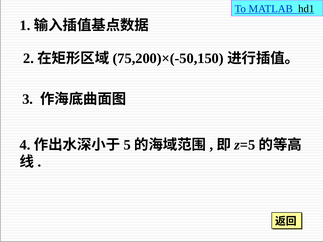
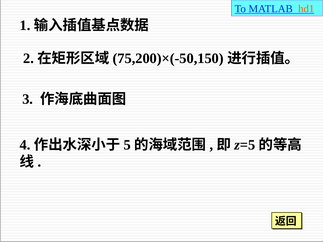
hd1 colour: black -> orange
